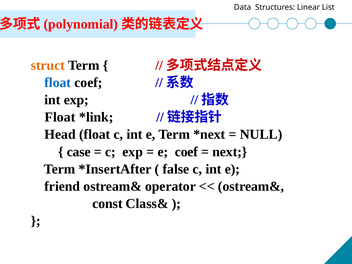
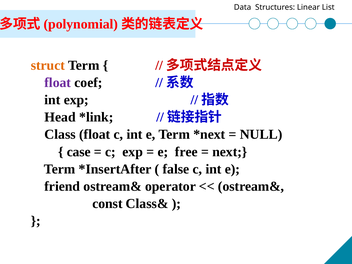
float at (58, 83) colour: blue -> purple
Float at (60, 117): Float -> Head
Head: Head -> Class
e coef: coef -> free
